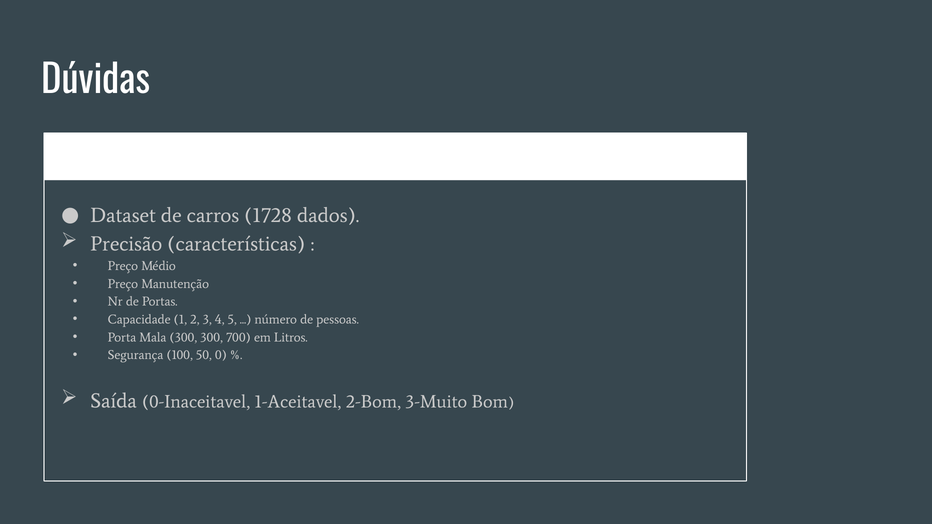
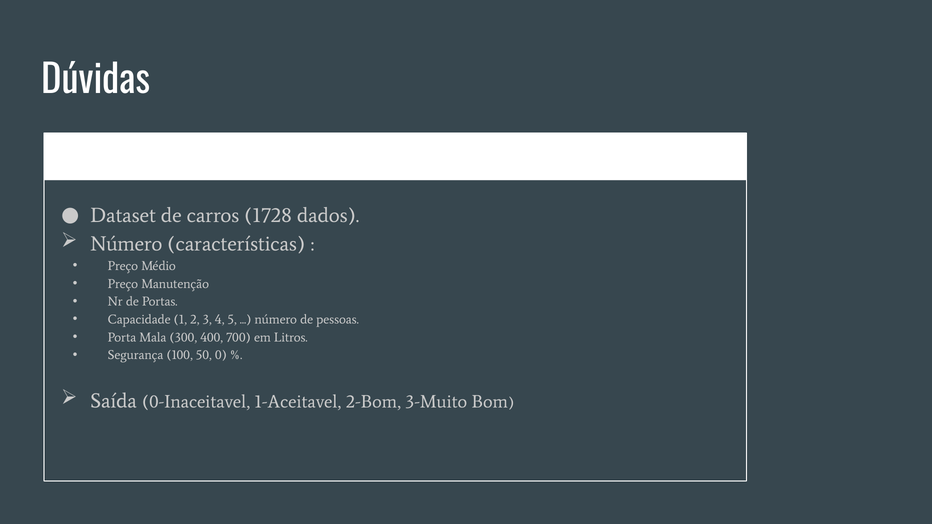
Precisão at (126, 244): Precisão -> Número
300 300: 300 -> 400
